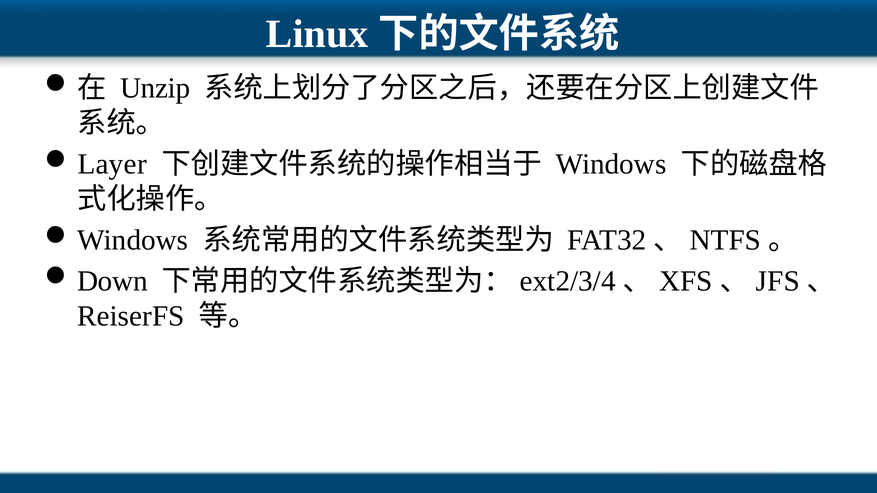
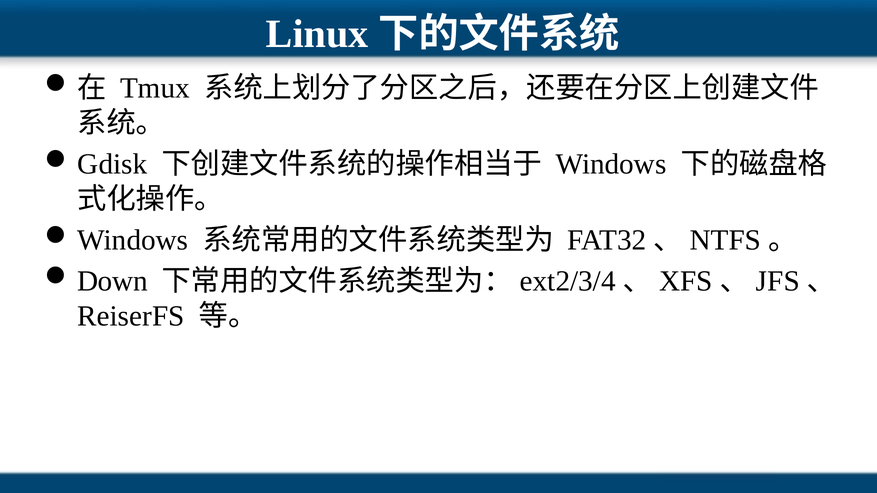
Unzip: Unzip -> Tmux
Layer: Layer -> Gdisk
